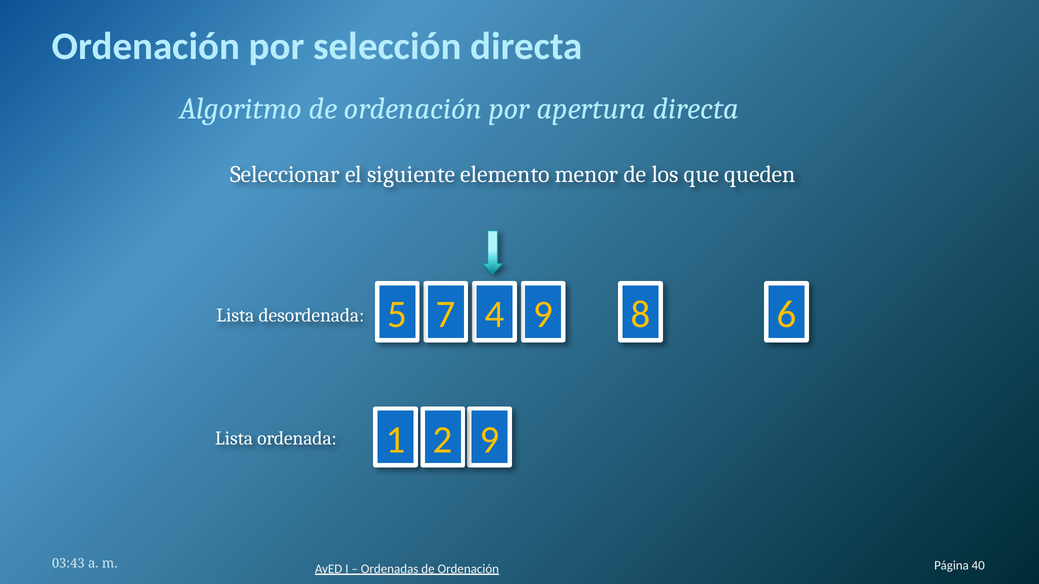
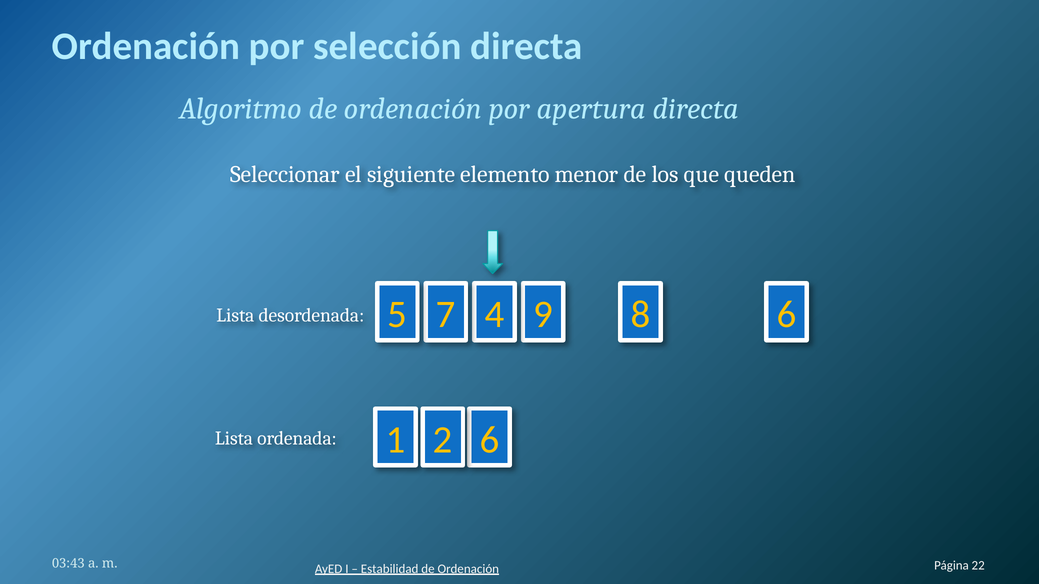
1 9: 9 -> 6
Ordenadas: Ordenadas -> Estabilidad
40: 40 -> 22
